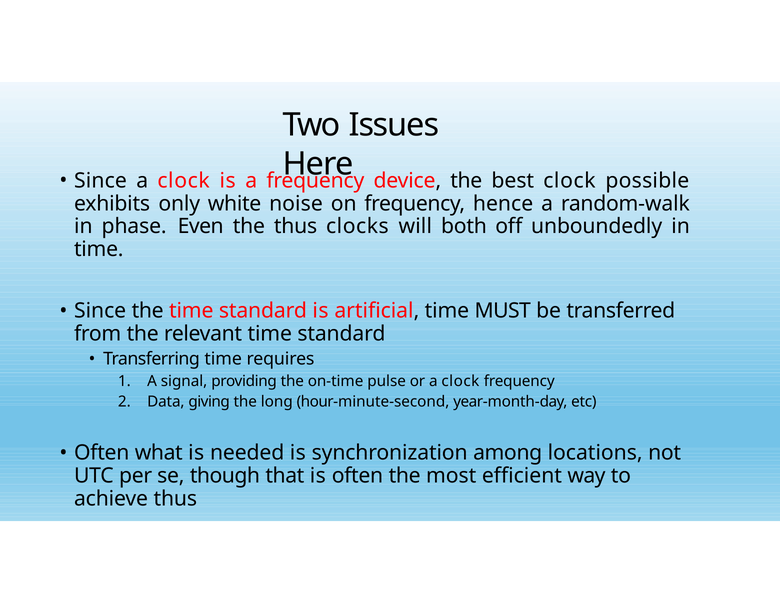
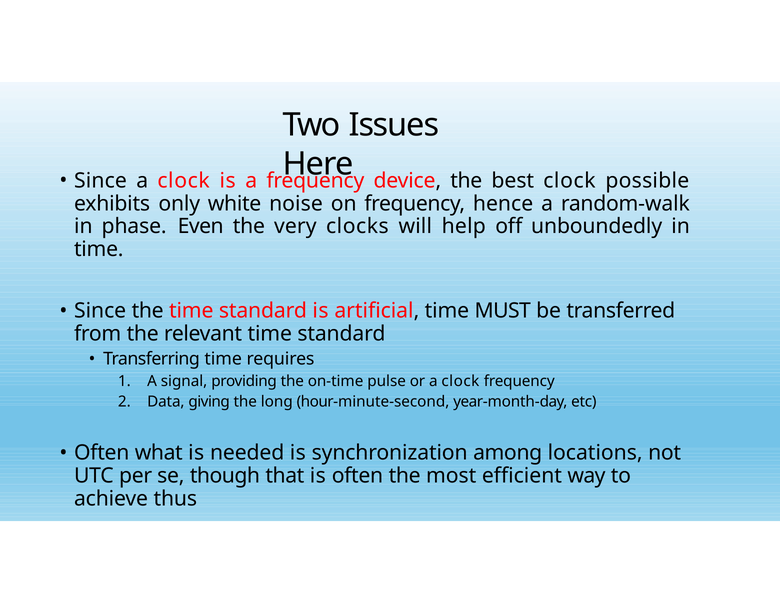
the thus: thus -> very
both: both -> help
